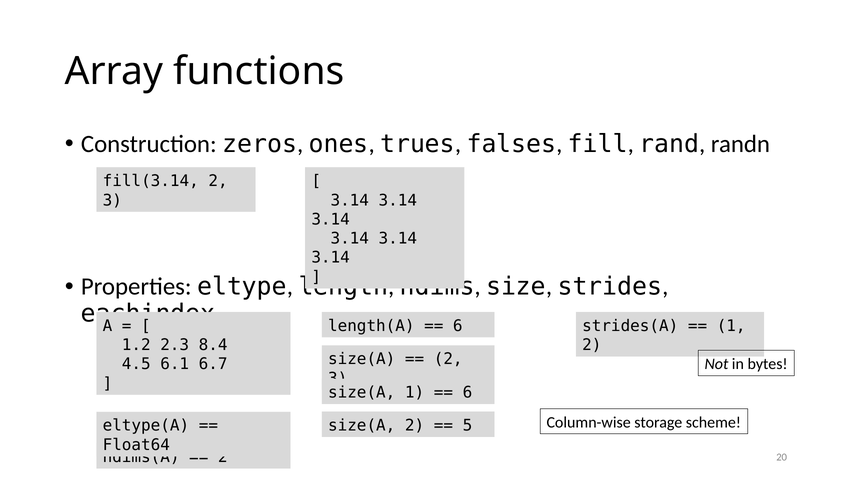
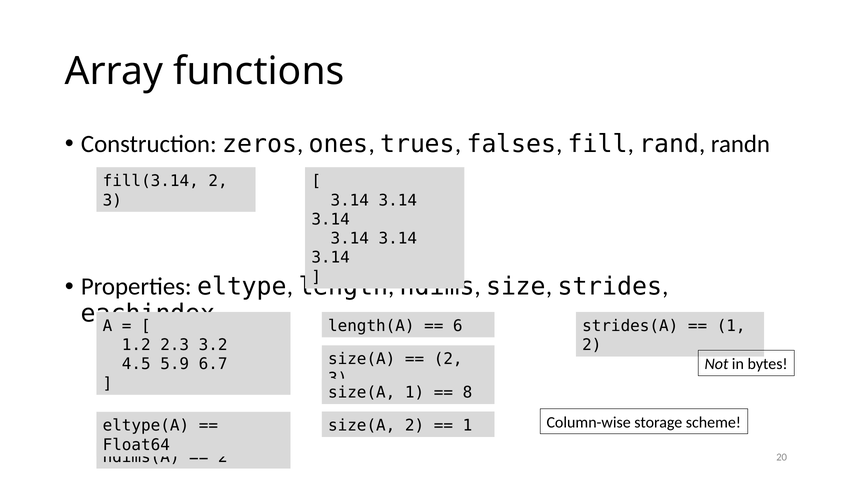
8.4: 8.4 -> 3.2
6.1: 6.1 -> 5.9
6 at (467, 393): 6 -> 8
5 at (467, 426): 5 -> 1
